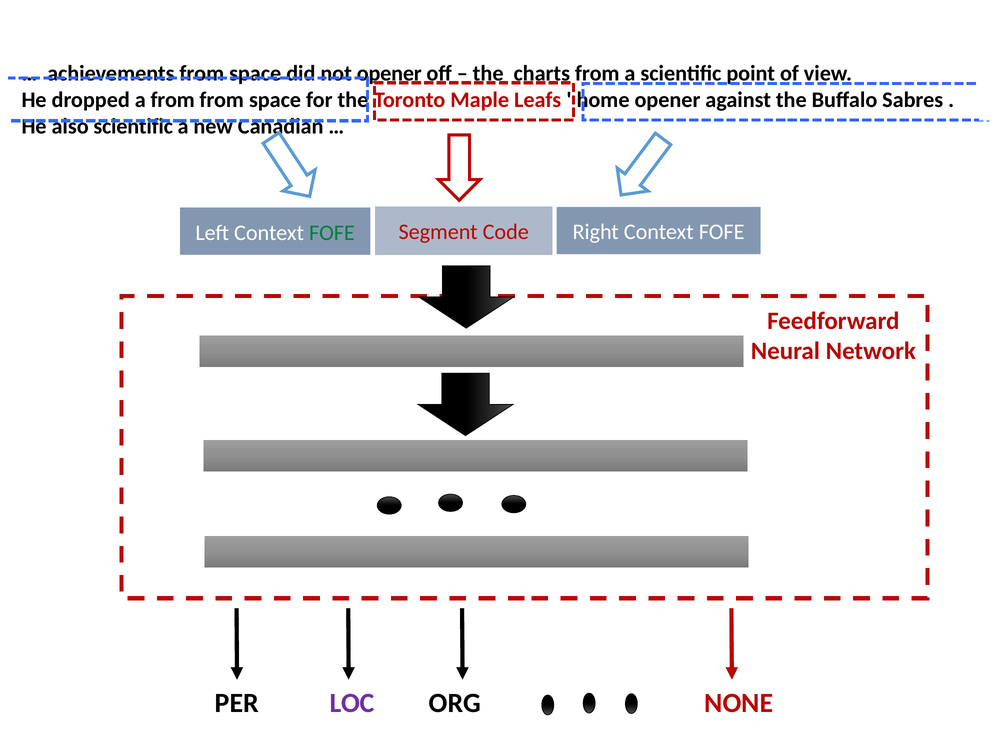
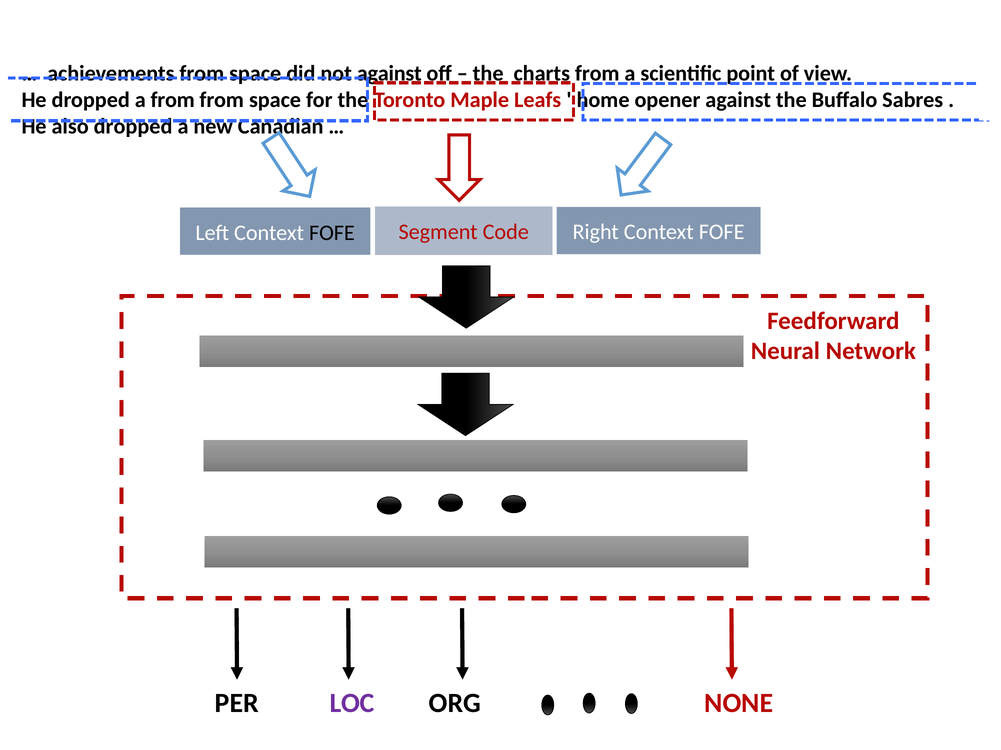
not opener: opener -> against
also scientific: scientific -> dropped
FOFE at (332, 233) colour: green -> black
